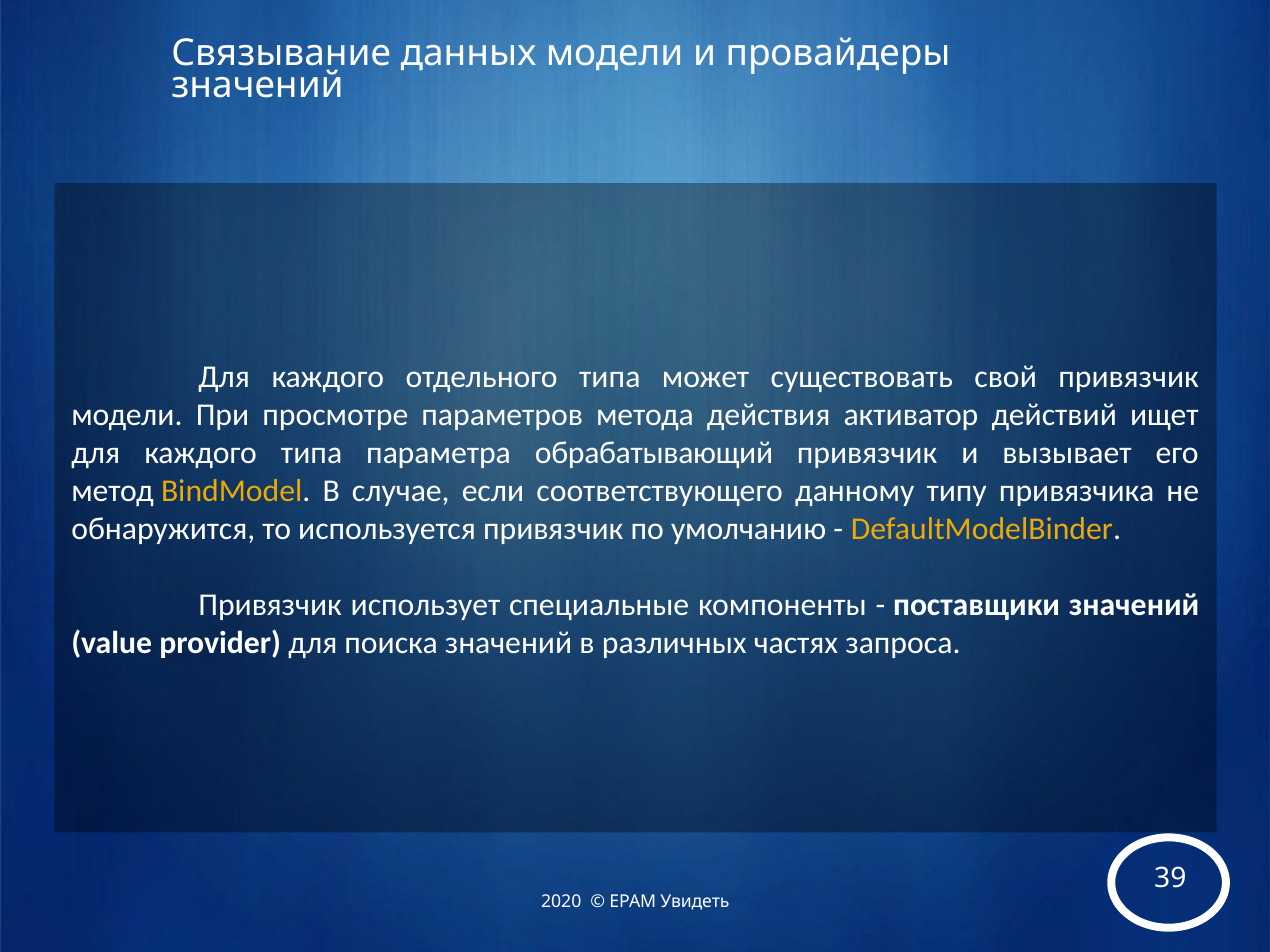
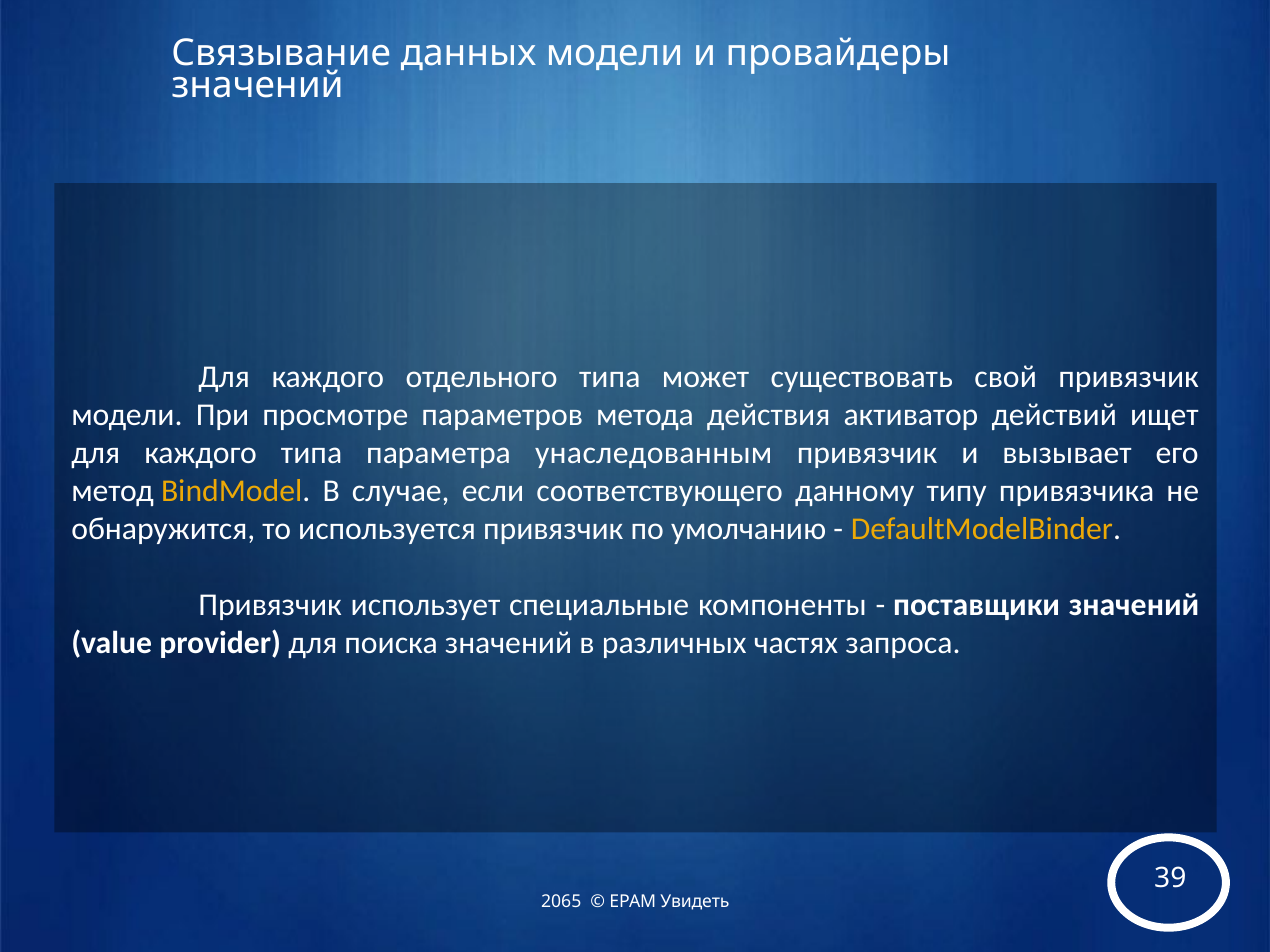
обрабатывающий: обрабатывающий -> унаследованным
2020: 2020 -> 2065
